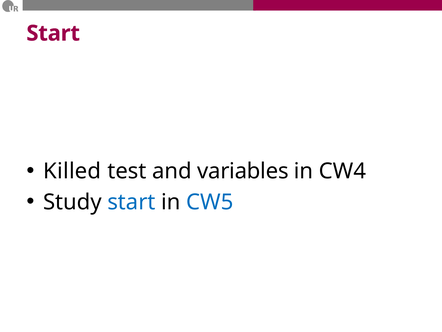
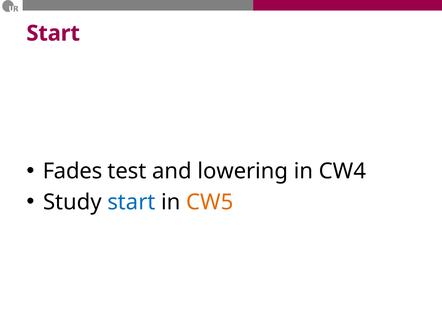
Killed: Killed -> Fades
variables: variables -> lowering
CW5 colour: blue -> orange
